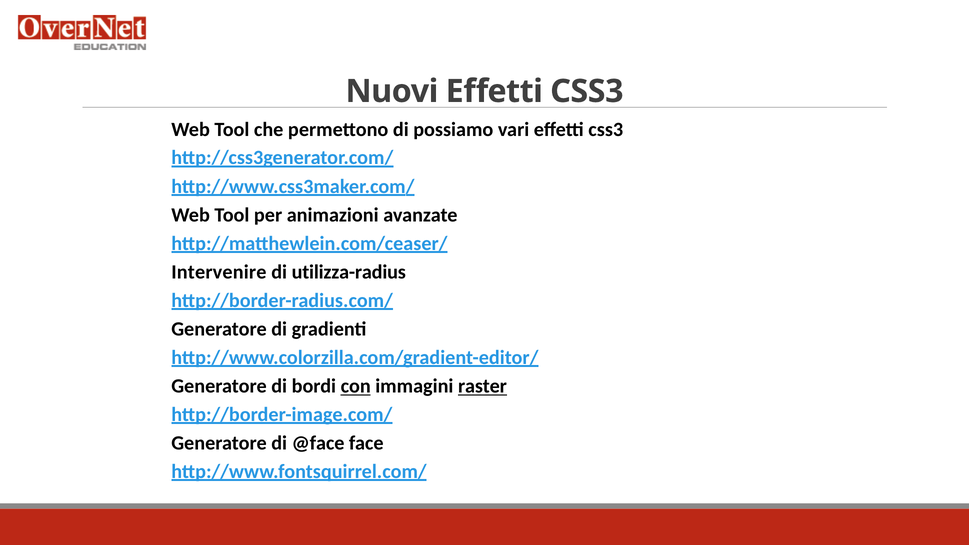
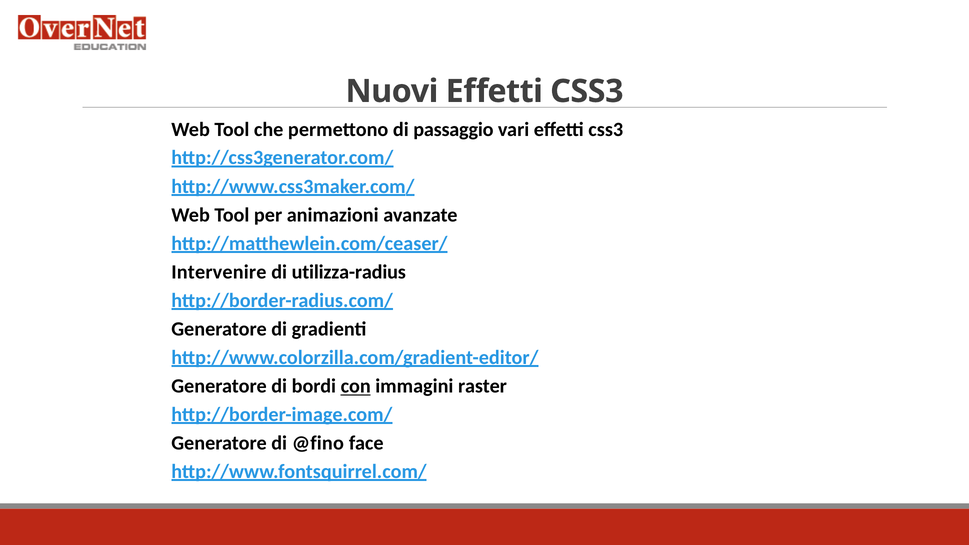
possiamo: possiamo -> passaggio
raster underline: present -> none
@face: @face -> @fino
